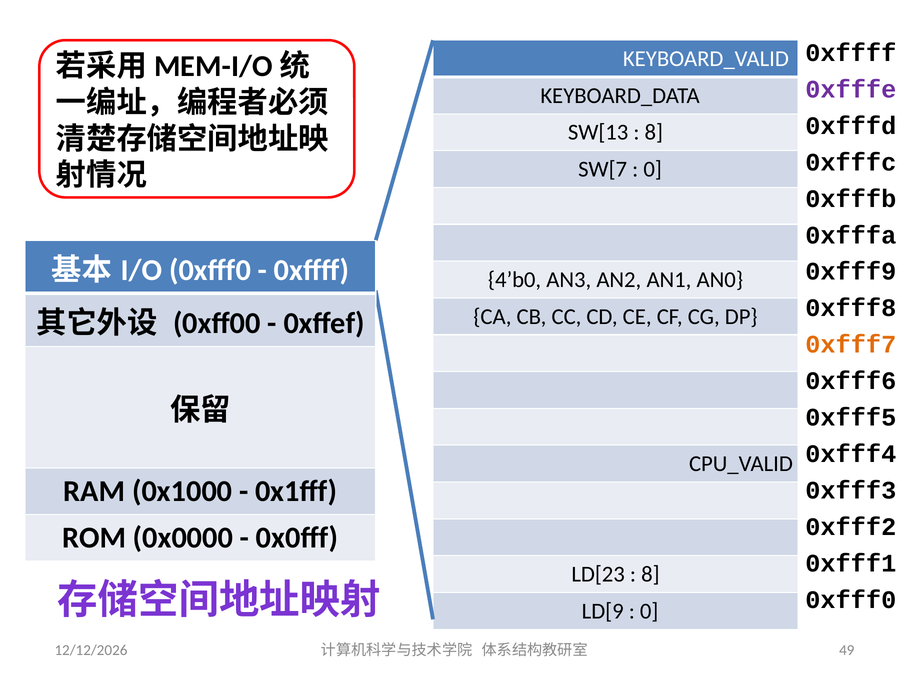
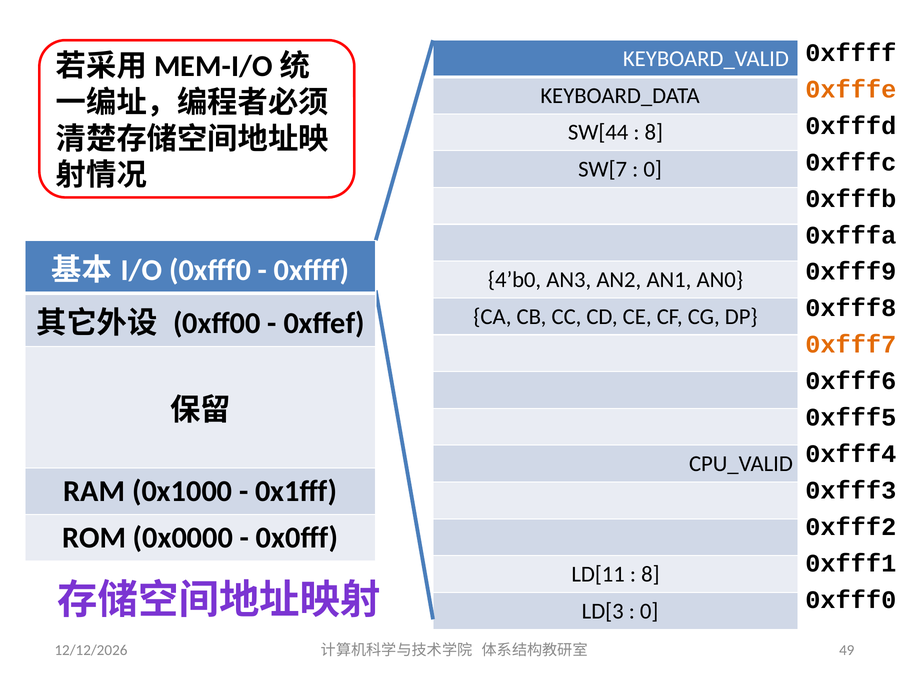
0xfffe colour: purple -> orange
SW[13: SW[13 -> SW[44
LD[23: LD[23 -> LD[11
LD[9: LD[9 -> LD[3
